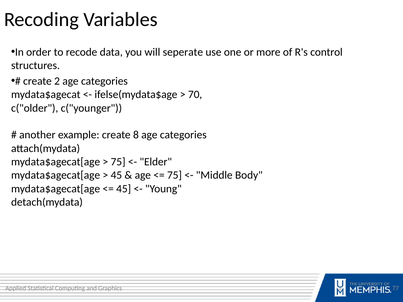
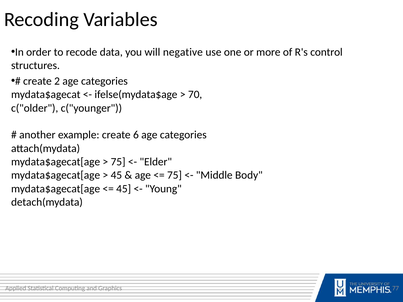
seperate: seperate -> negative
8: 8 -> 6
